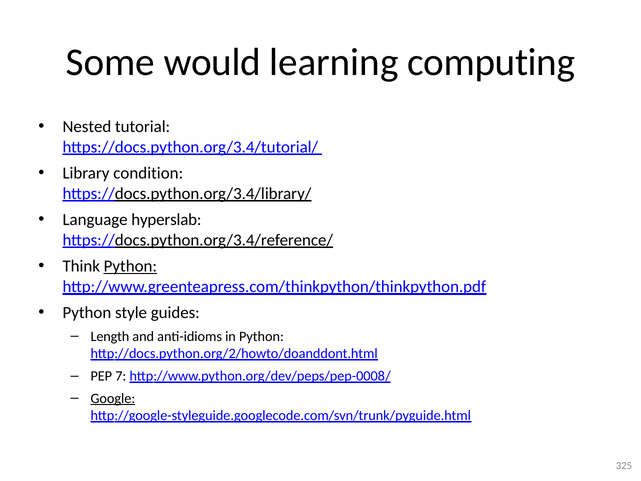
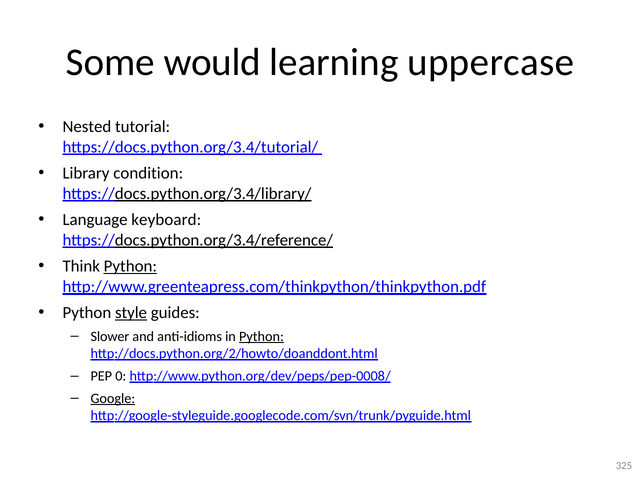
computing: computing -> uppercase
hyperslab: hyperslab -> keyboard
style underline: none -> present
Length: Length -> Slower
Python at (261, 336) underline: none -> present
7: 7 -> 0
